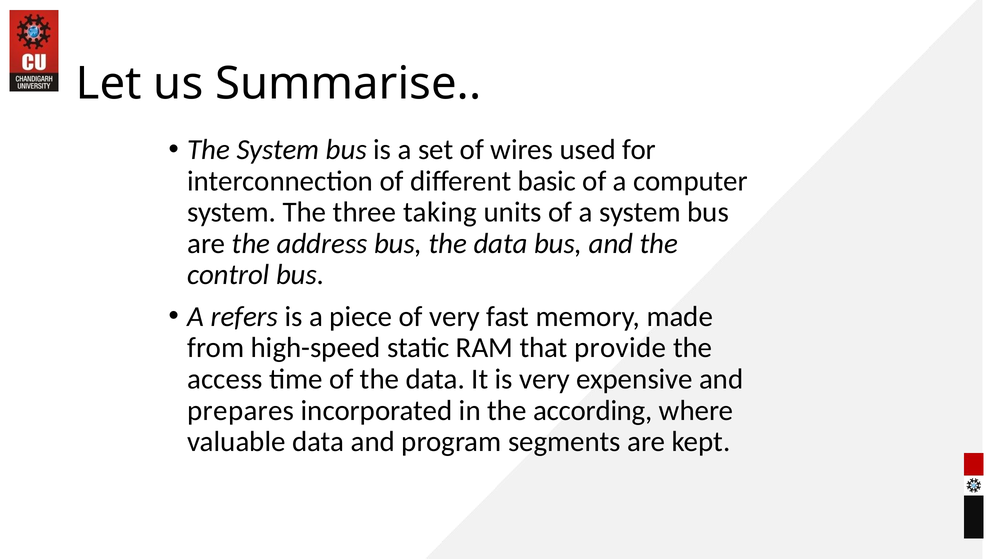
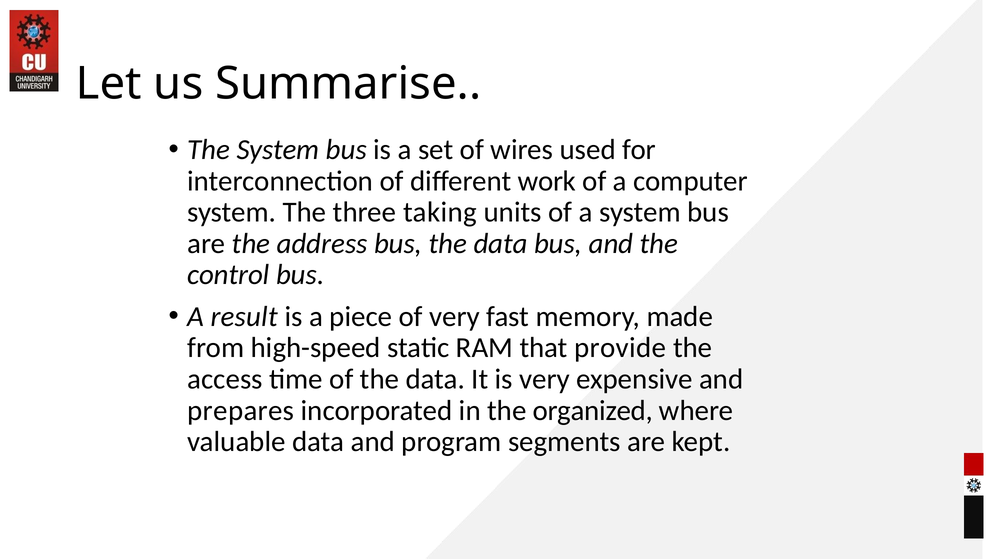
basic: basic -> work
refers: refers -> result
according: according -> organized
